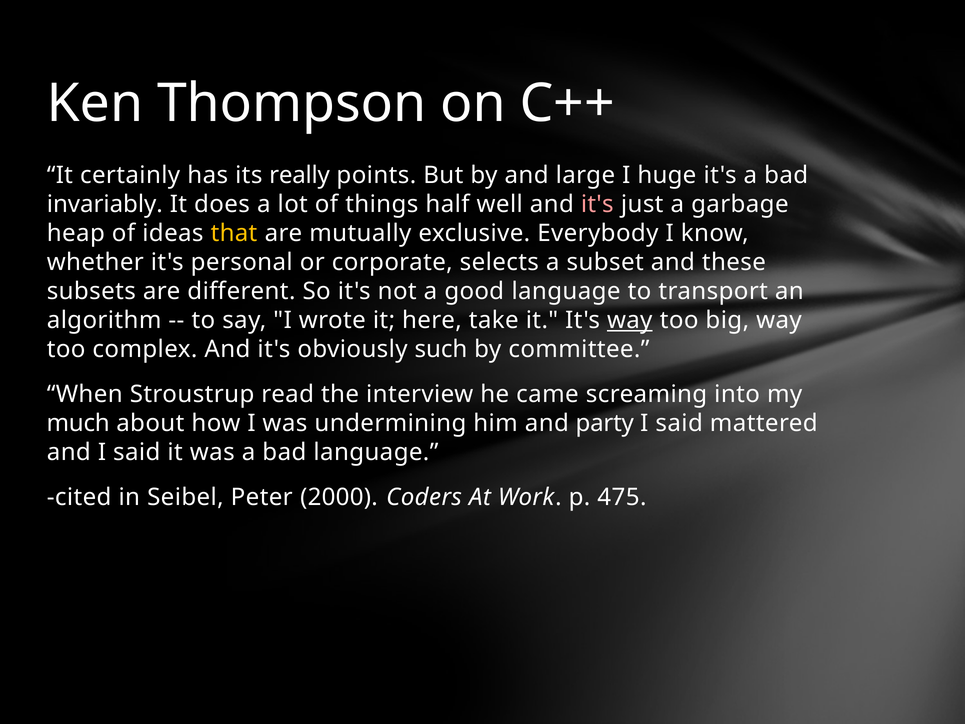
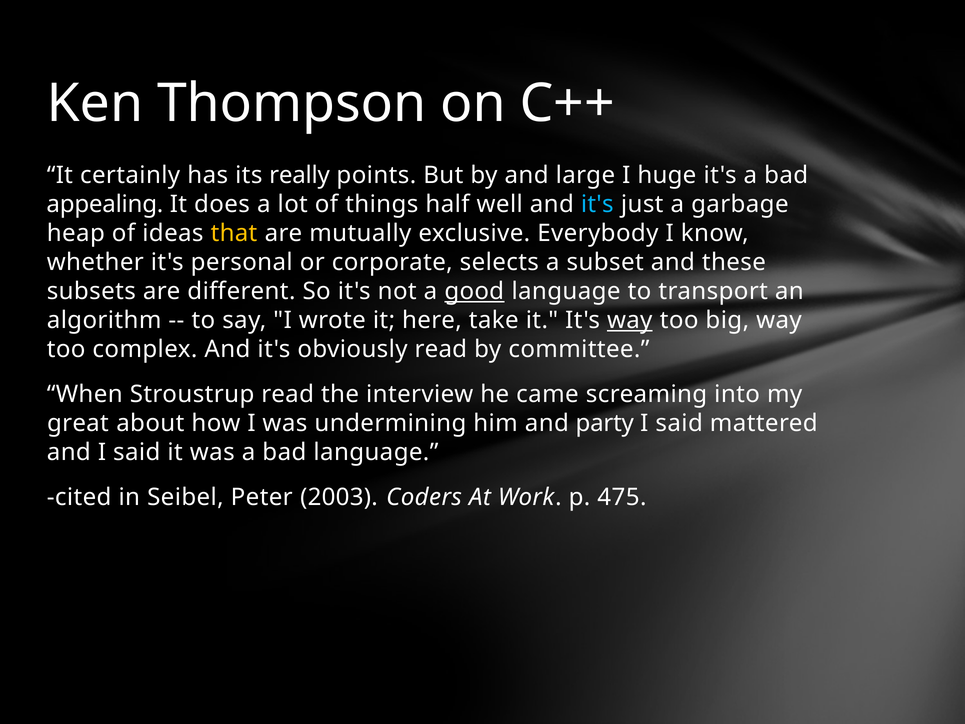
invariably: invariably -> appealing
it's at (597, 204) colour: pink -> light blue
good underline: none -> present
obviously such: such -> read
much: much -> great
2000: 2000 -> 2003
